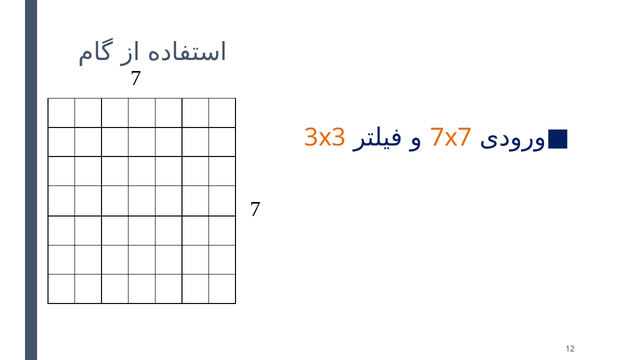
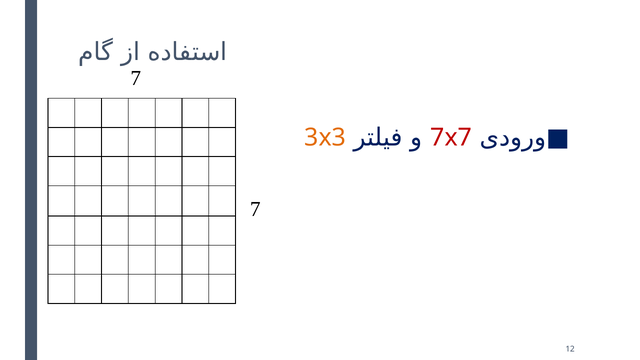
7x7 colour: orange -> red
